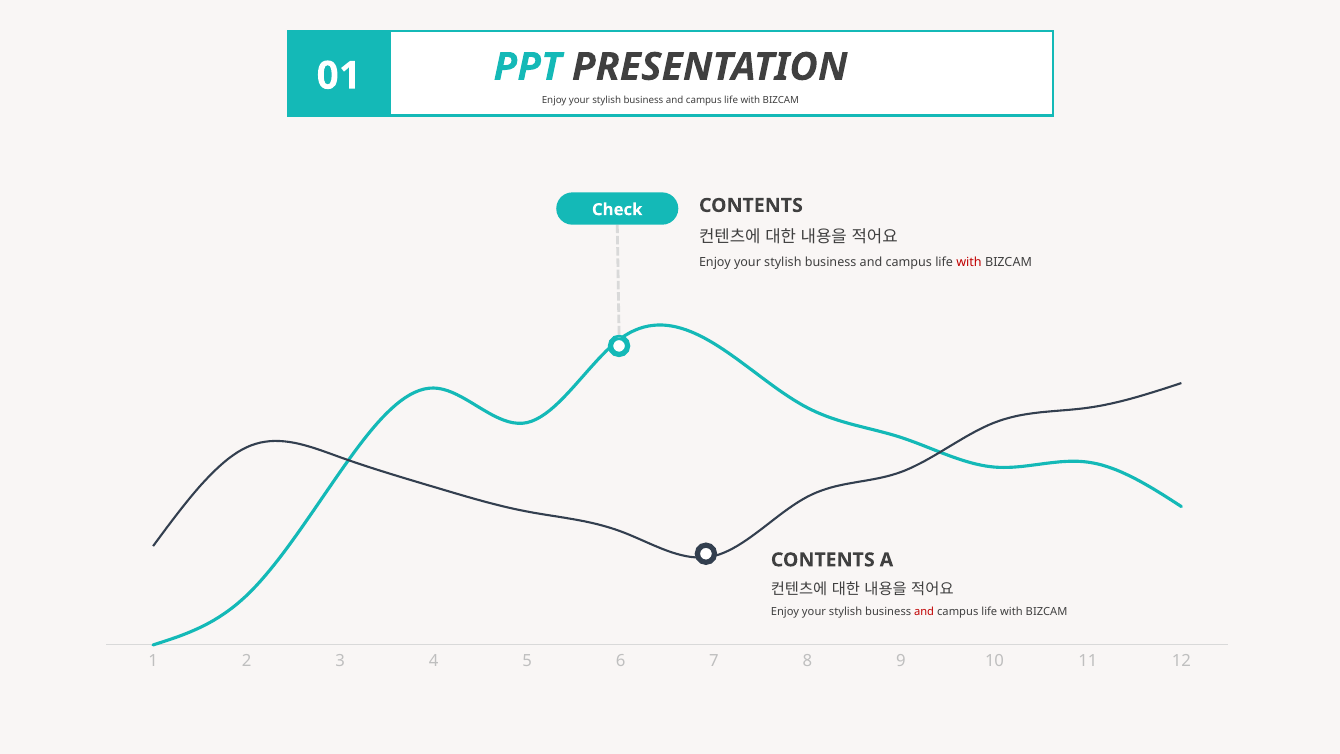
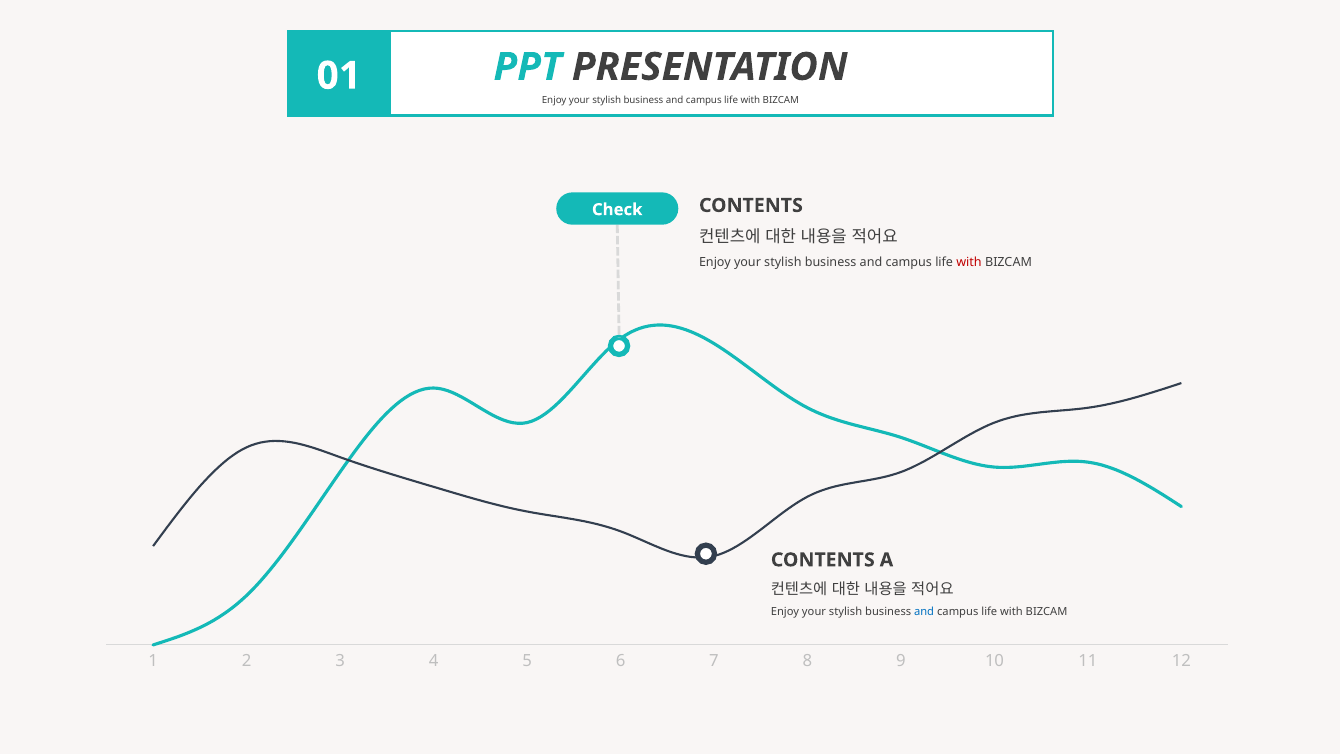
and at (924, 612) colour: red -> blue
